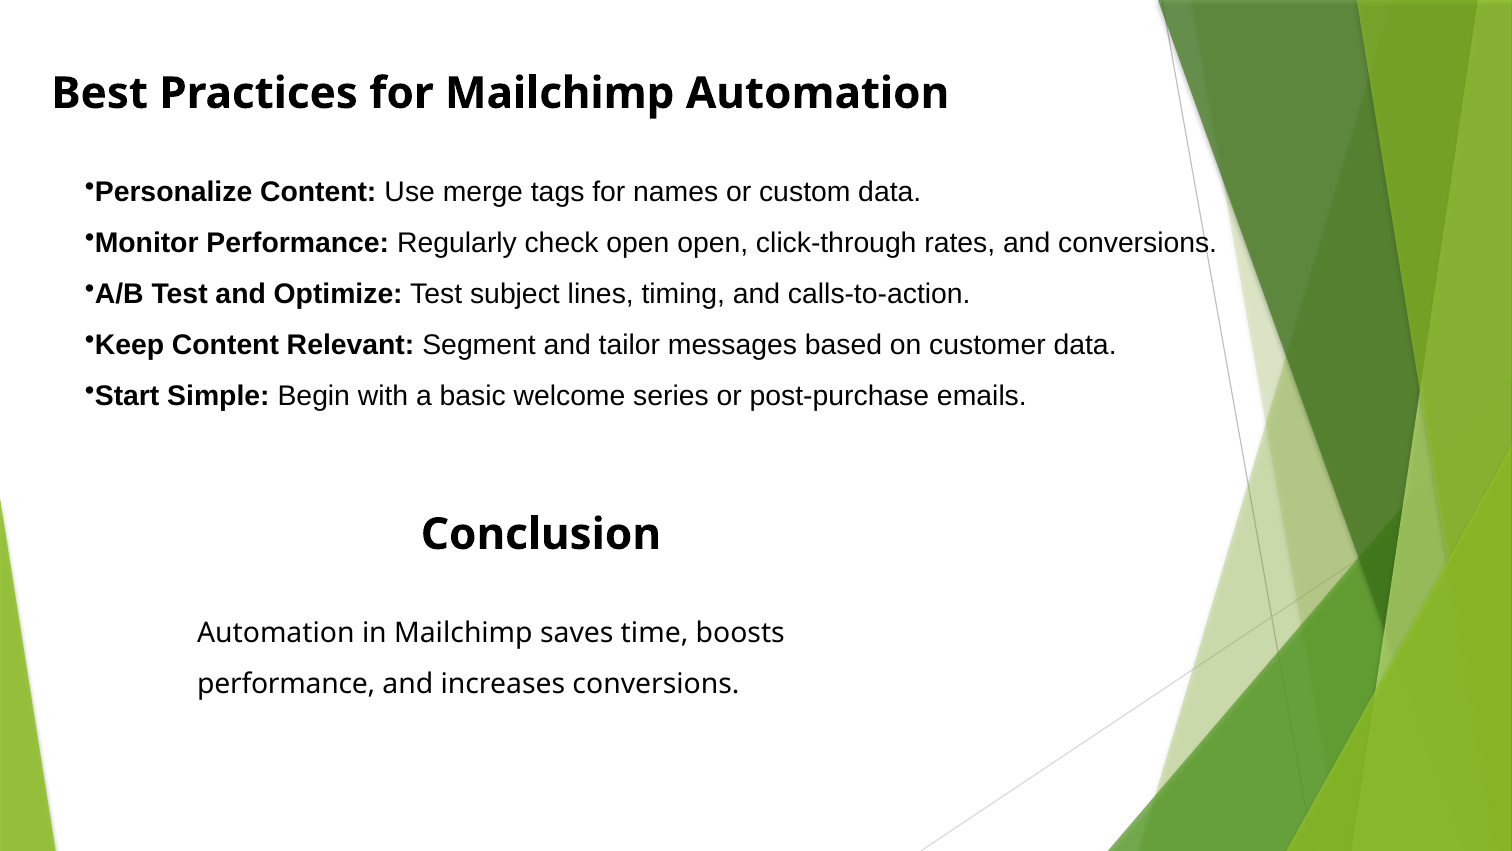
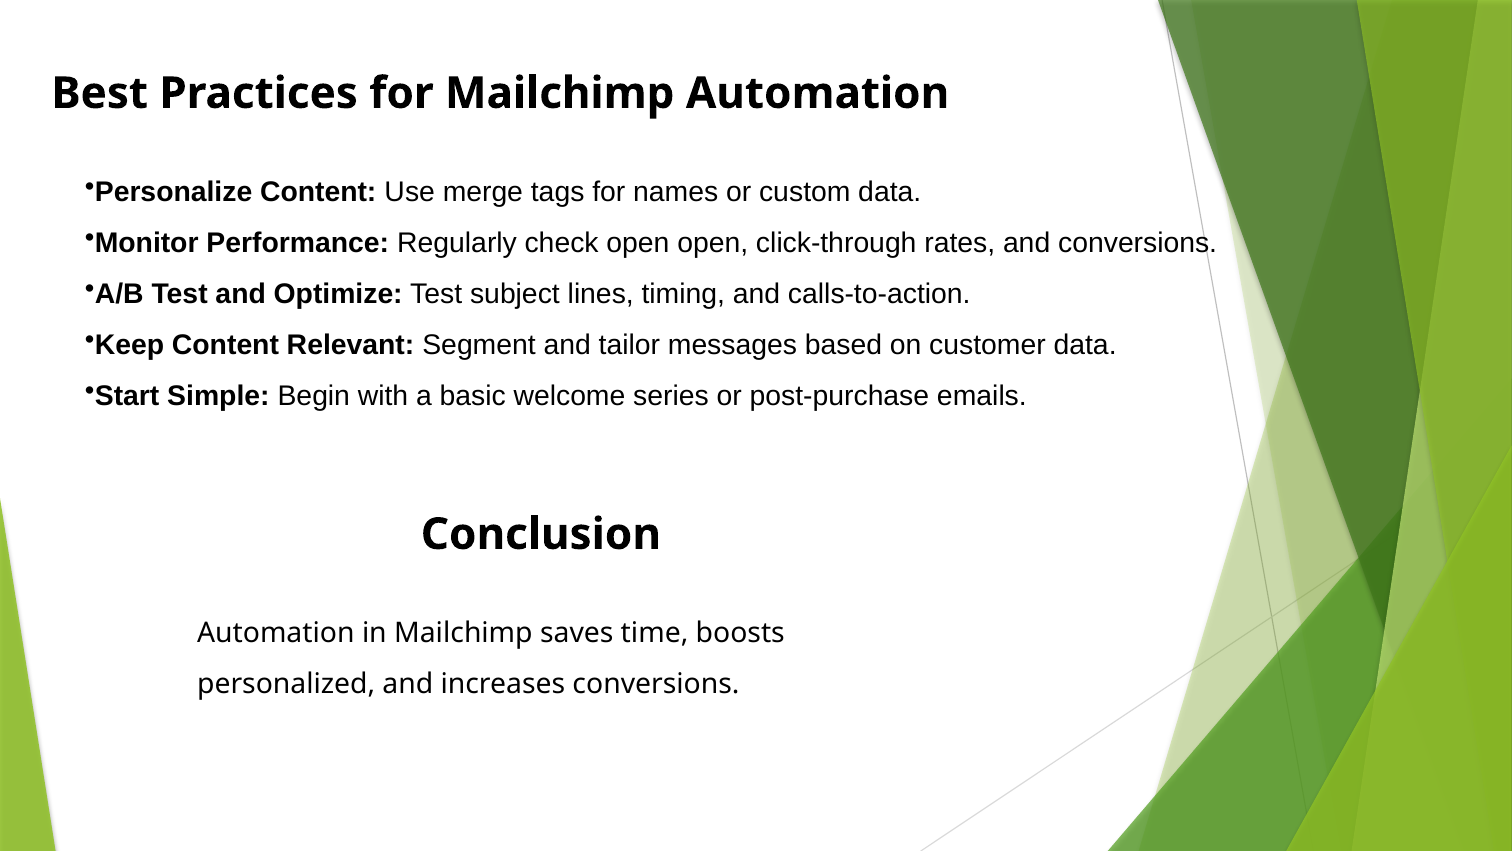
performance at (286, 683): performance -> personalized
